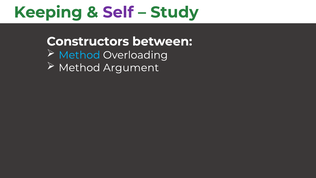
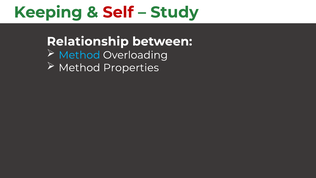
Self colour: purple -> red
Constructors: Constructors -> Relationship
Argument: Argument -> Properties
